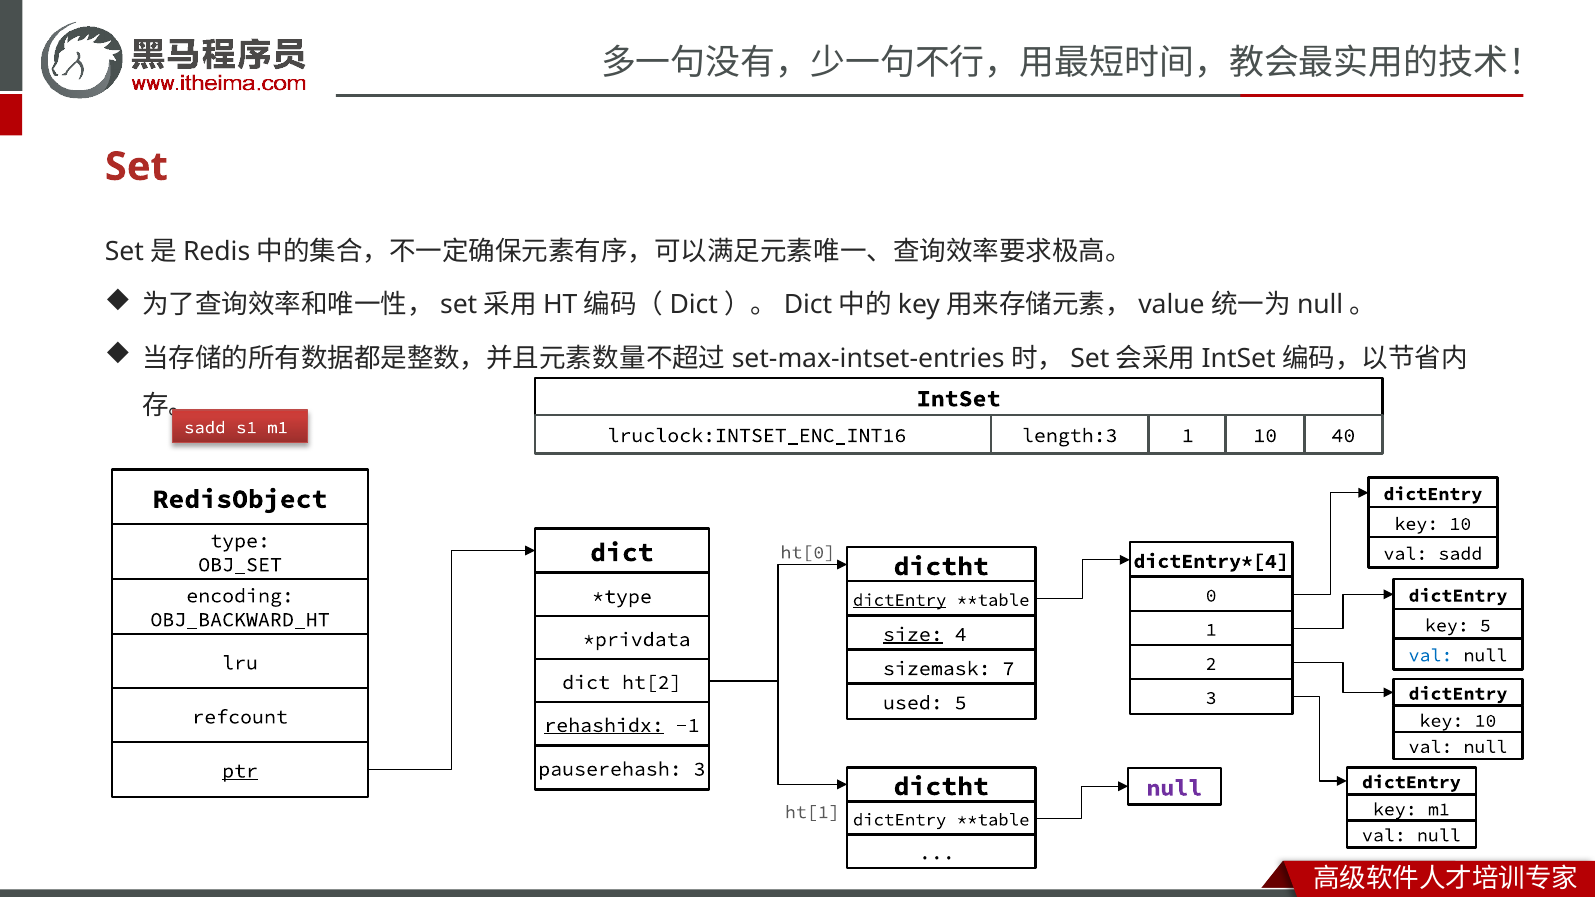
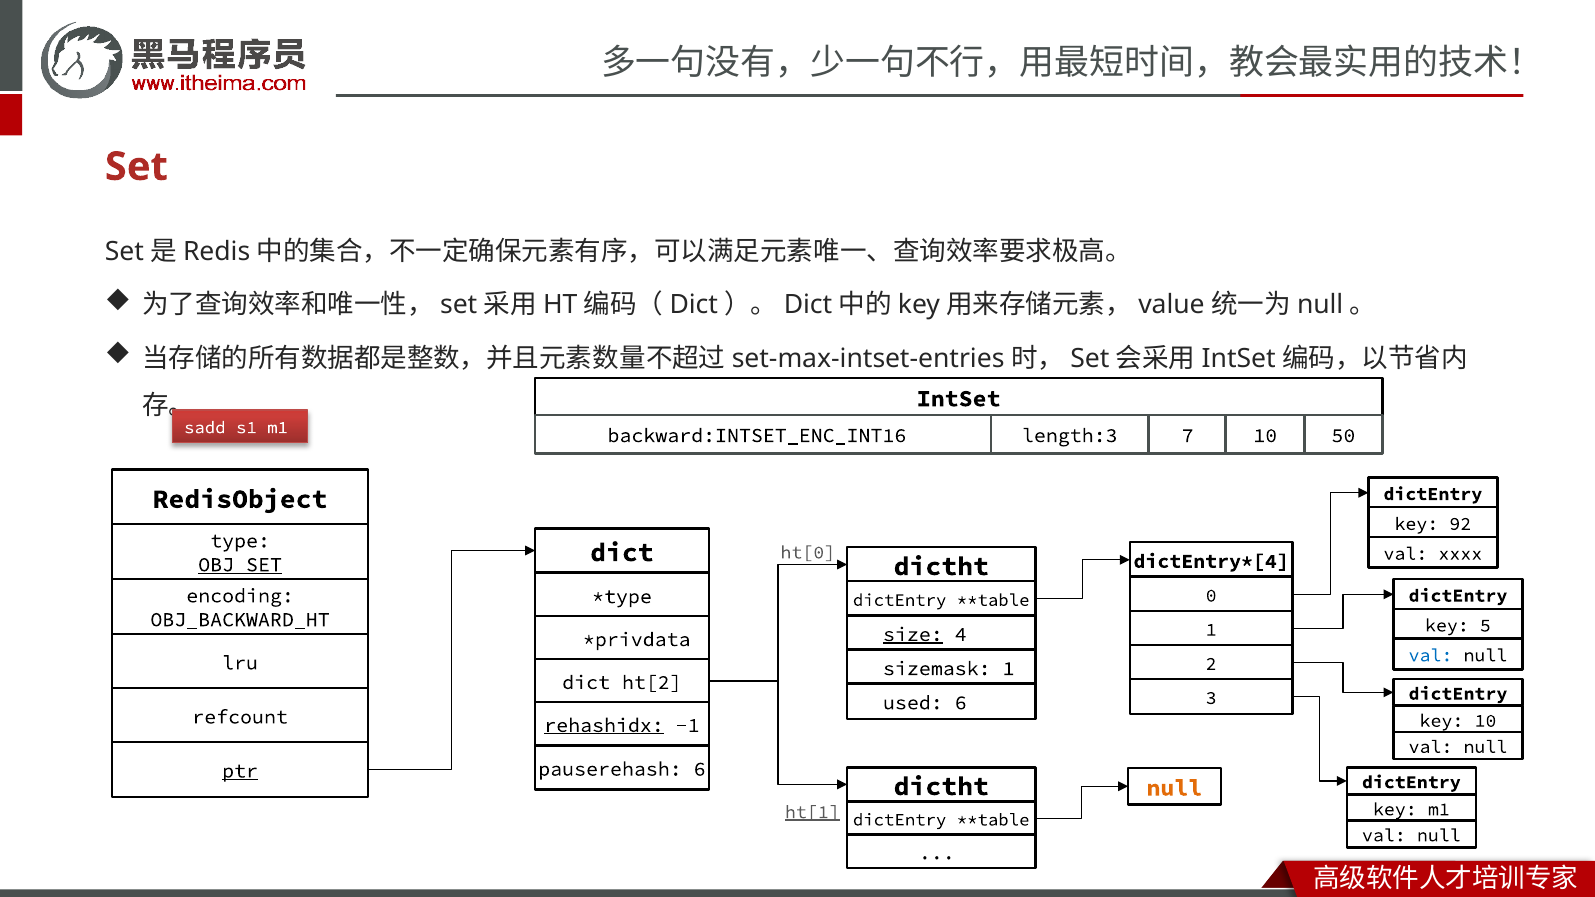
lruclock:INTSET_ENC_INT16: lruclock:INTSET_ENC_INT16 -> backward:INTSET_ENC_INT16
length:3 1: 1 -> 7
40: 40 -> 50
10 at (1460, 524): 10 -> 92
val sadd: sadd -> xxxx
OBJ_SET underline: none -> present
dictEntry at (900, 600) underline: present -> none
sizemask 7: 7 -> 1
used 5: 5 -> 6
pauserehash 3: 3 -> 6
null at (1174, 788) colour: purple -> orange
ht[1 underline: none -> present
